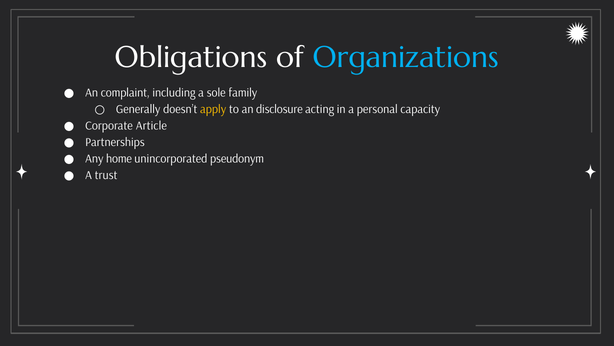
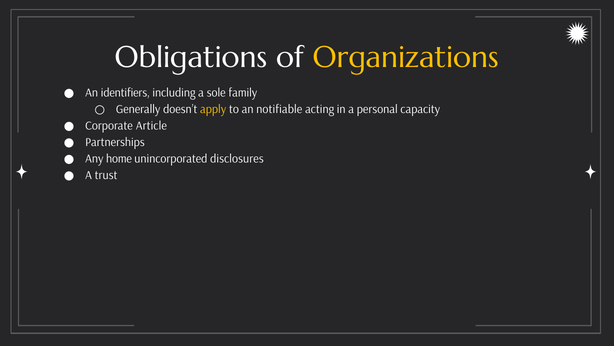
Organizations colour: light blue -> yellow
complaint: complaint -> identifiers
disclosure: disclosure -> notifiable
pseudonym: pseudonym -> disclosures
